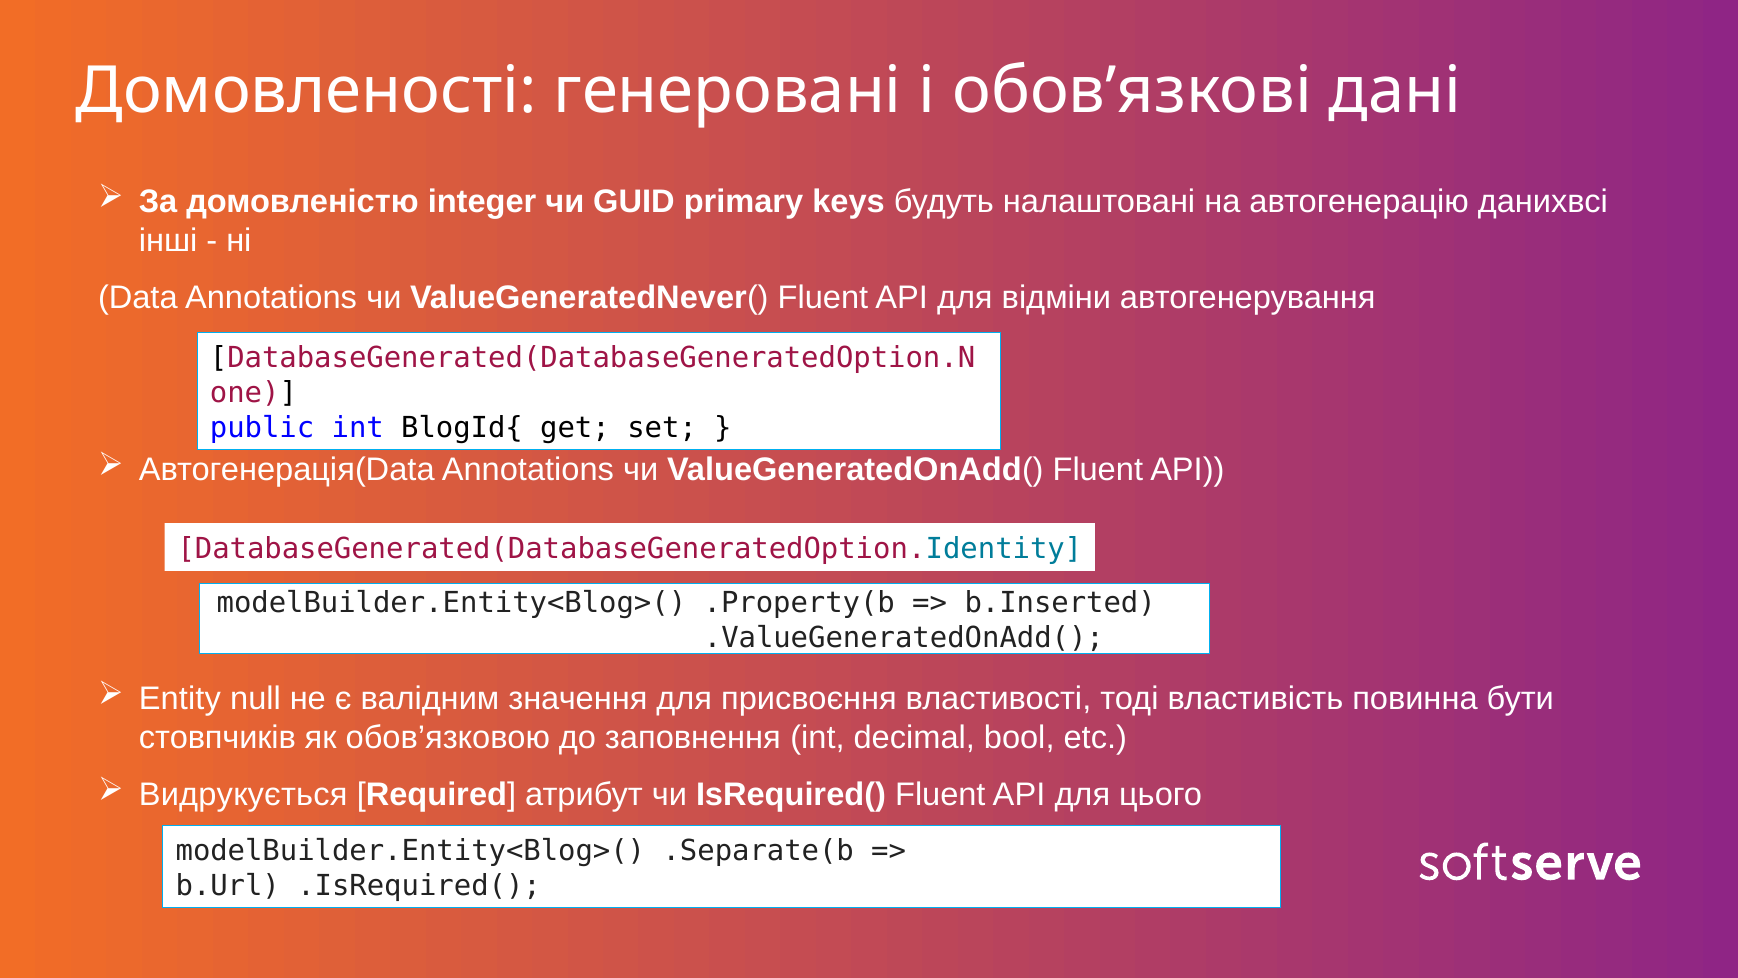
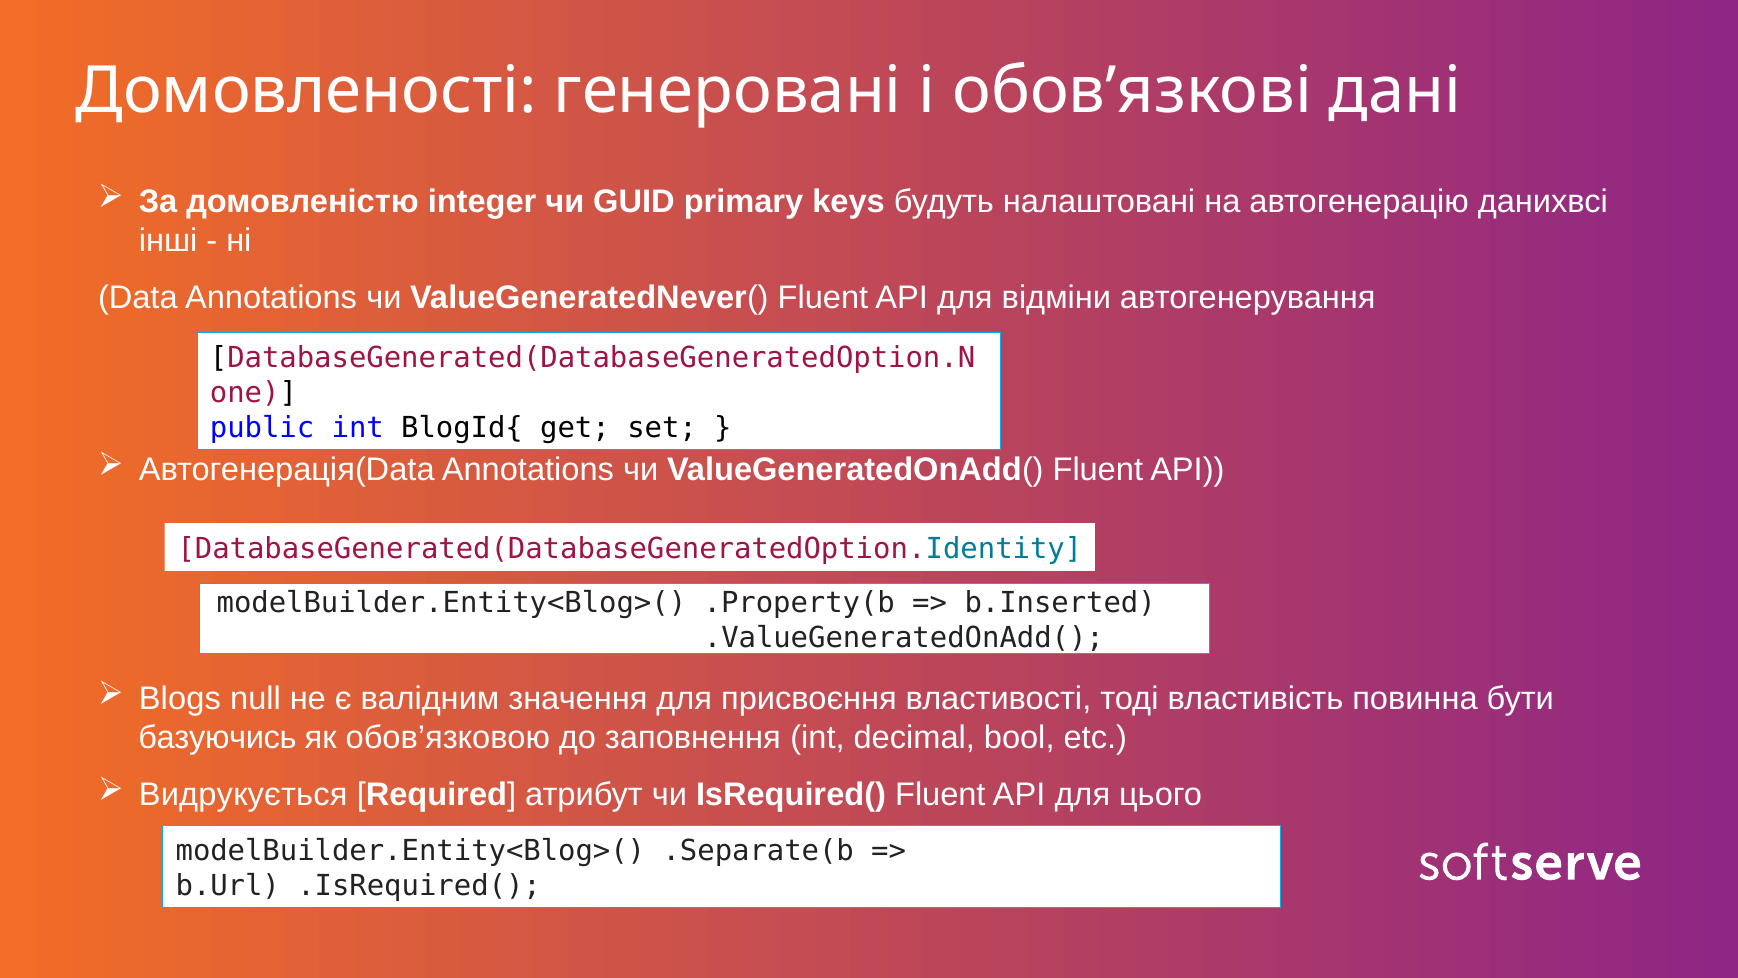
Entity: Entity -> Blogs
стовпчиків: стовпчиків -> базуючись
